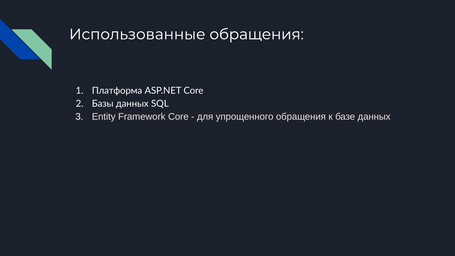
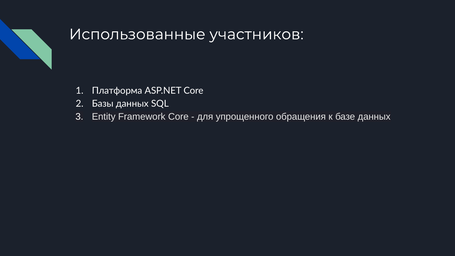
Использованные обращения: обращения -> участников
